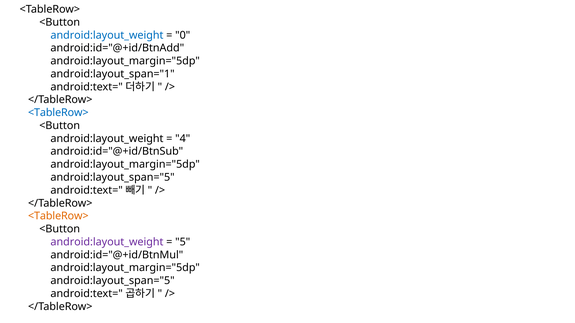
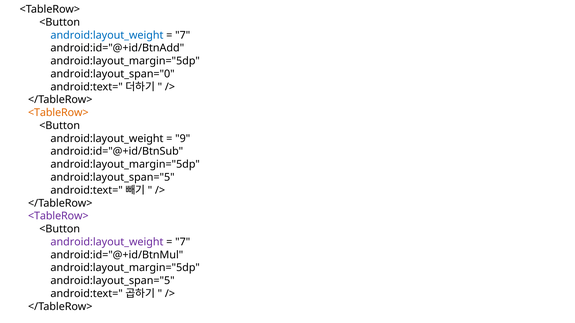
0 at (183, 35): 0 -> 7
android:layout_span="1: android:layout_span="1 -> android:layout_span="0
<TableRow> at (58, 113) colour: blue -> orange
4: 4 -> 9
<TableRow> at (58, 216) colour: orange -> purple
5 at (183, 242): 5 -> 7
